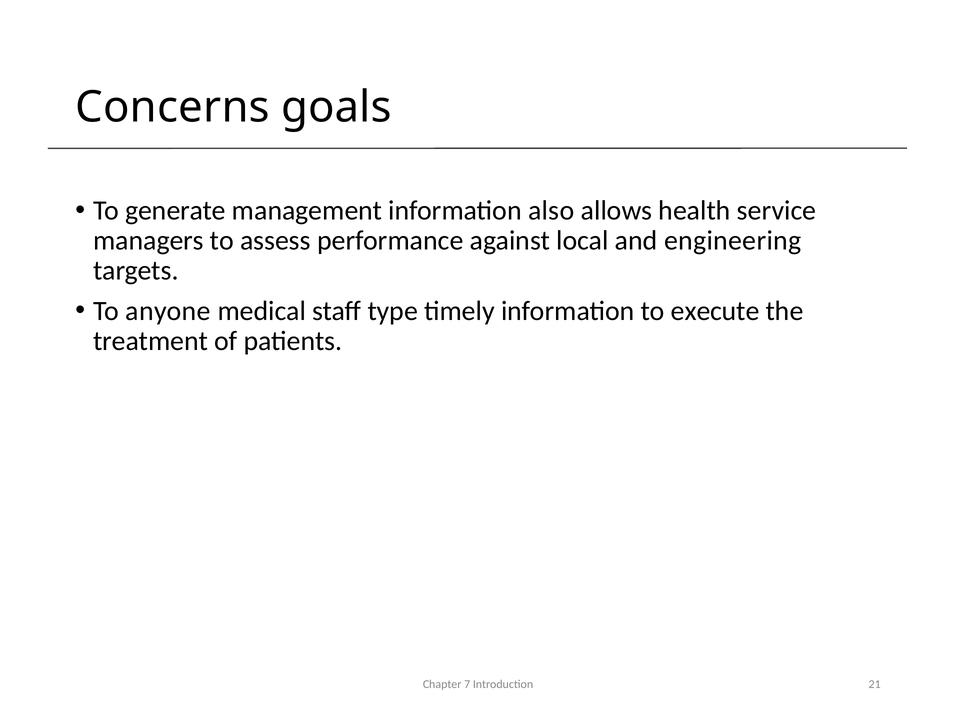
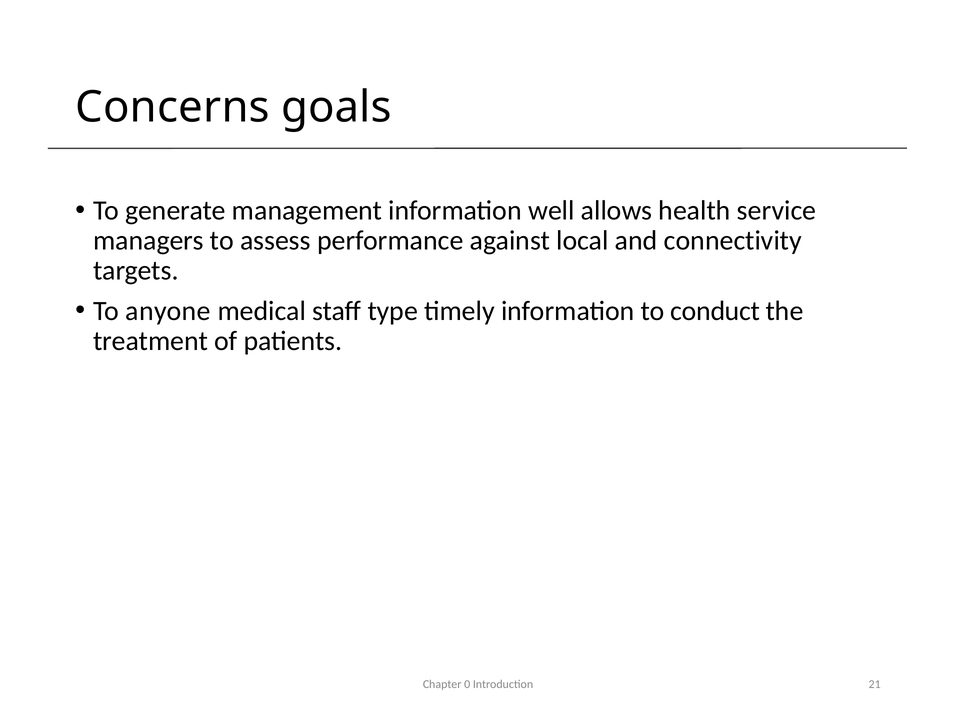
also: also -> well
engineering: engineering -> connectivity
execute: execute -> conduct
7: 7 -> 0
